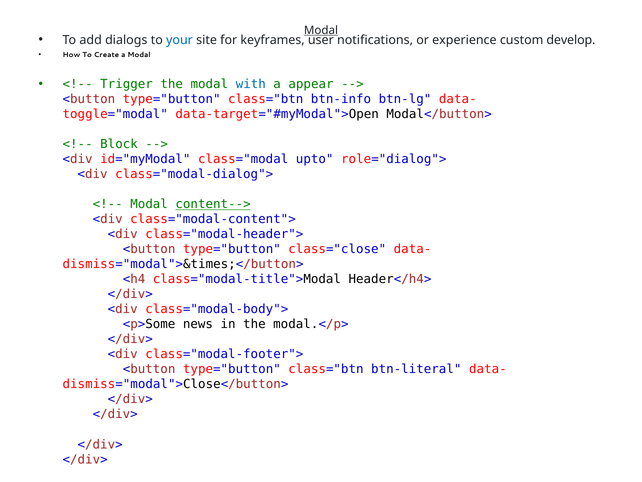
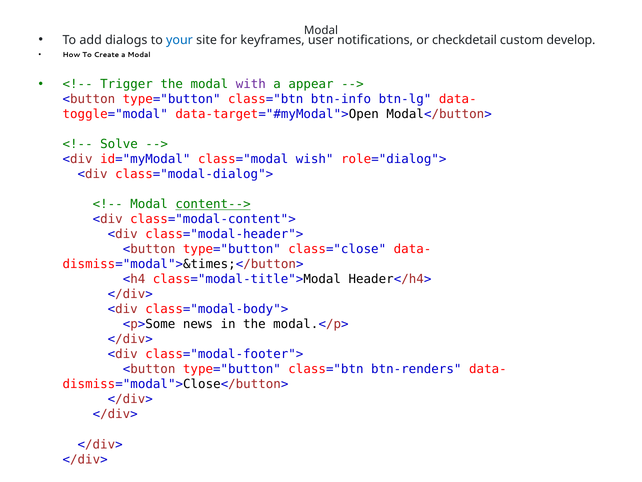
Modal at (321, 30) underline: present -> none
experience: experience -> checkdetail
with colour: blue -> purple
Block: Block -> Solve
upto: upto -> wish
btn-literal: btn-literal -> btn-renders
